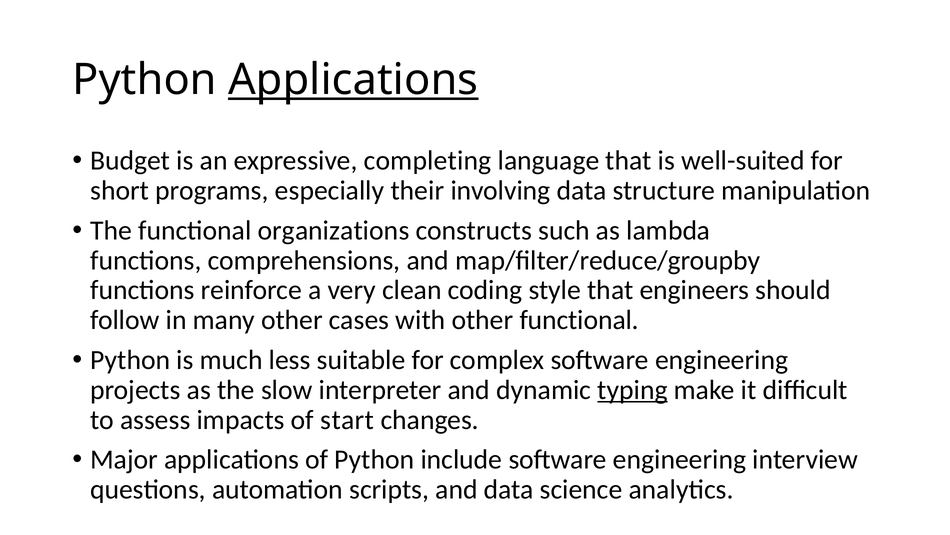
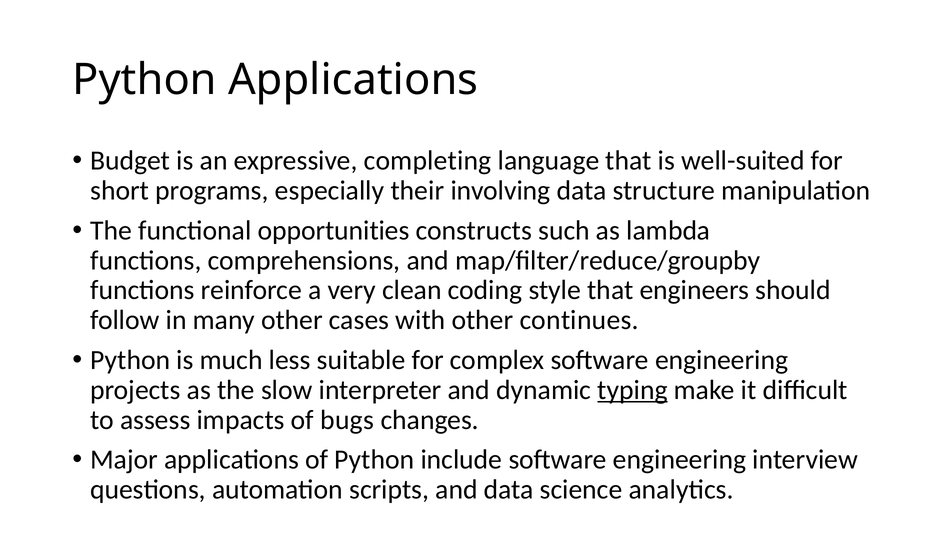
Applications at (353, 80) underline: present -> none
organizations: organizations -> opportunities
other functional: functional -> continues
start: start -> bugs
